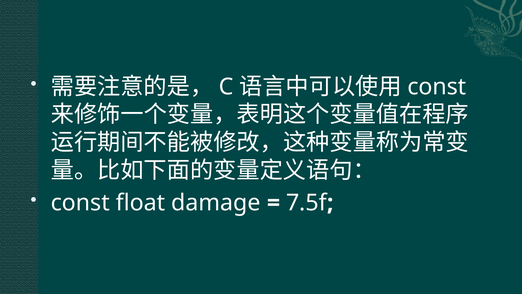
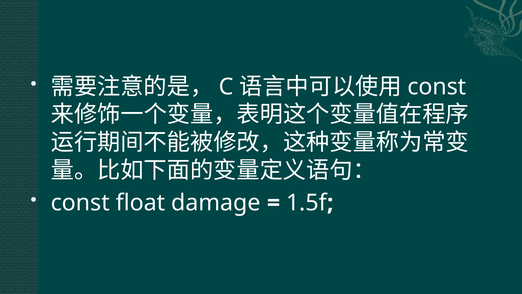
7.5f: 7.5f -> 1.5f
